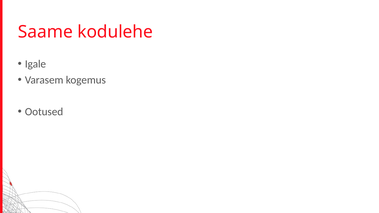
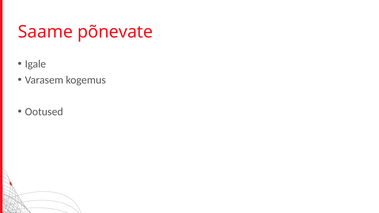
kodulehe: kodulehe -> põnevate
